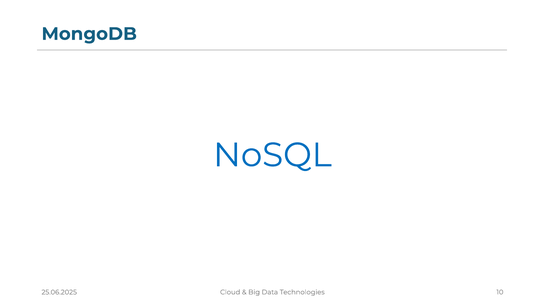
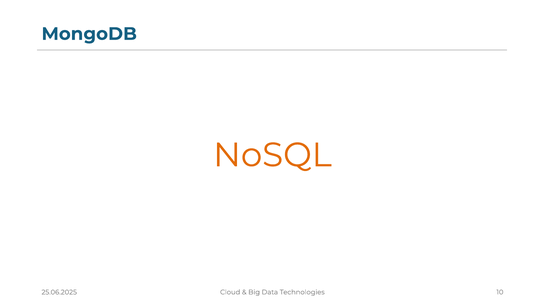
NoSQL colour: blue -> orange
